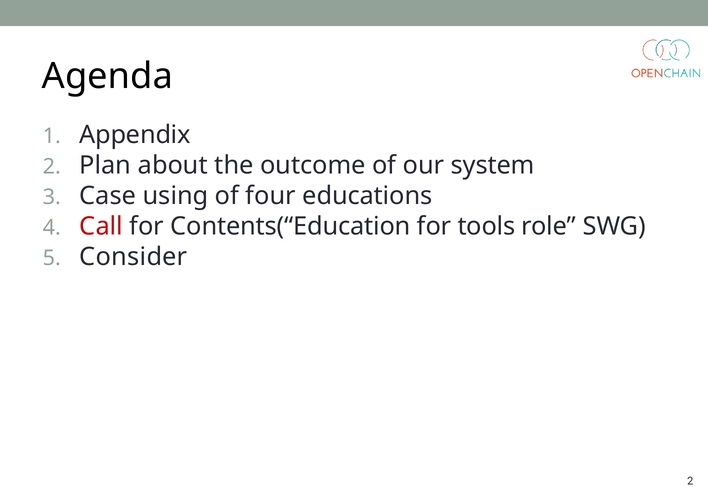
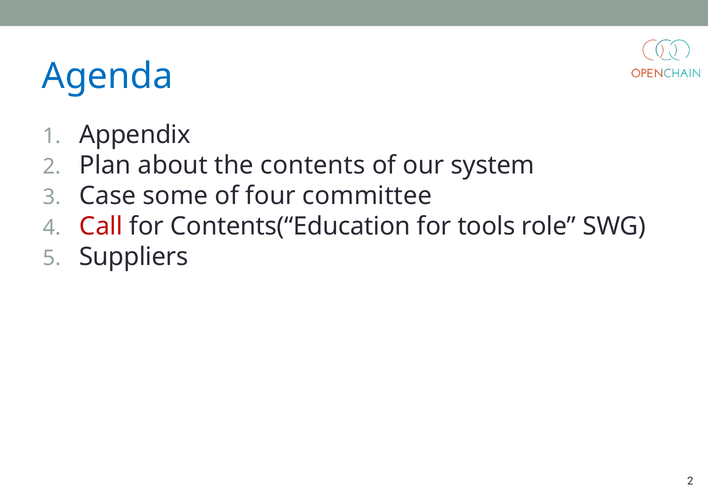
Agenda colour: black -> blue
outcome: outcome -> contents
using: using -> some
educations: educations -> committee
Consider: Consider -> Suppliers
